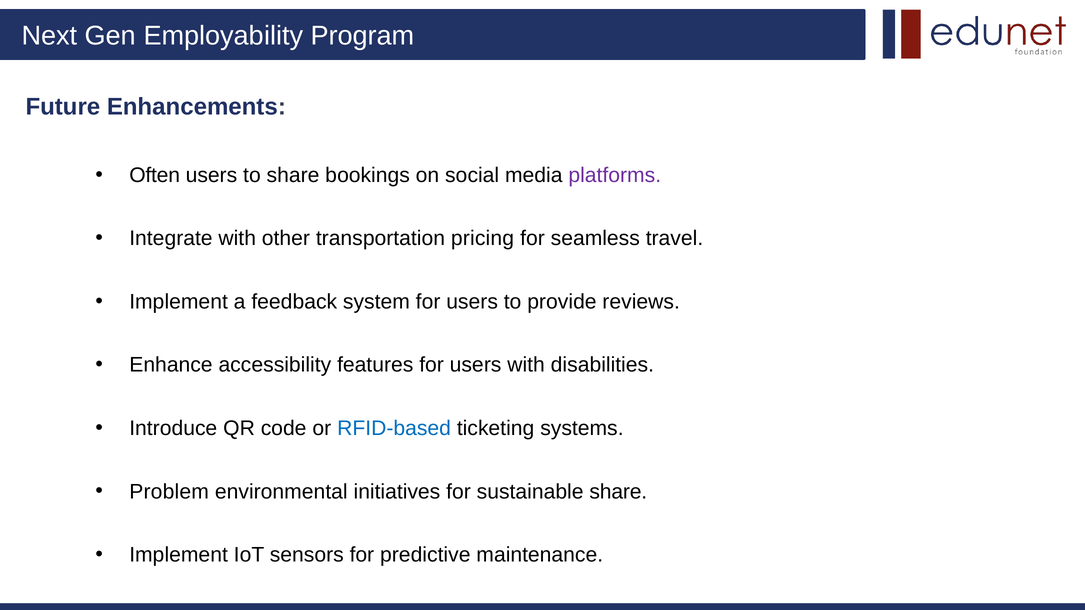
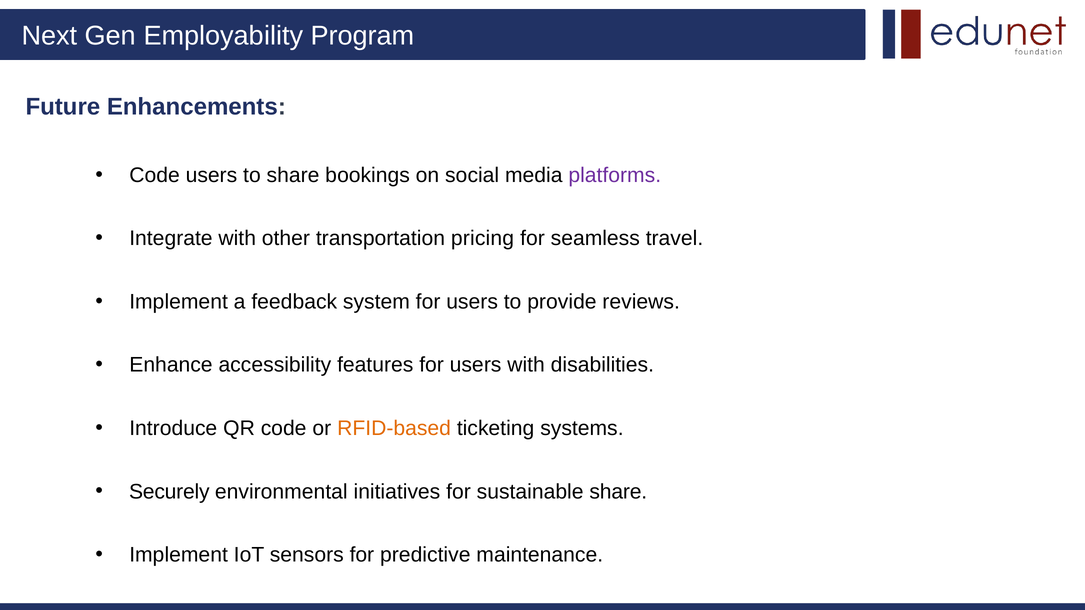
Often at (155, 175): Often -> Code
RFID-based colour: blue -> orange
Problem: Problem -> Securely
